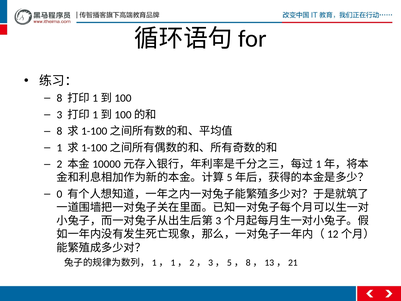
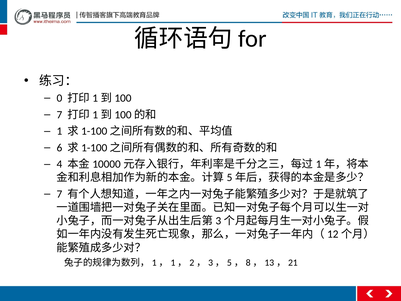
8 at (59, 98): 8 -> 0
3 at (59, 115): 3 -> 7
8 at (59, 131): 8 -> 1
1: 1 -> 6
2: 2 -> 4
0 at (59, 194): 0 -> 7
